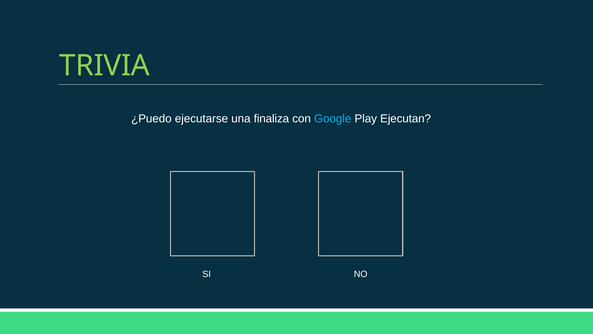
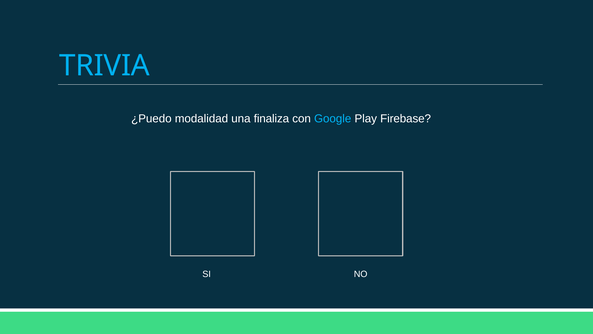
TRIVIA colour: light green -> light blue
ejecutarse: ejecutarse -> modalidad
Ejecutan: Ejecutan -> Firebase
